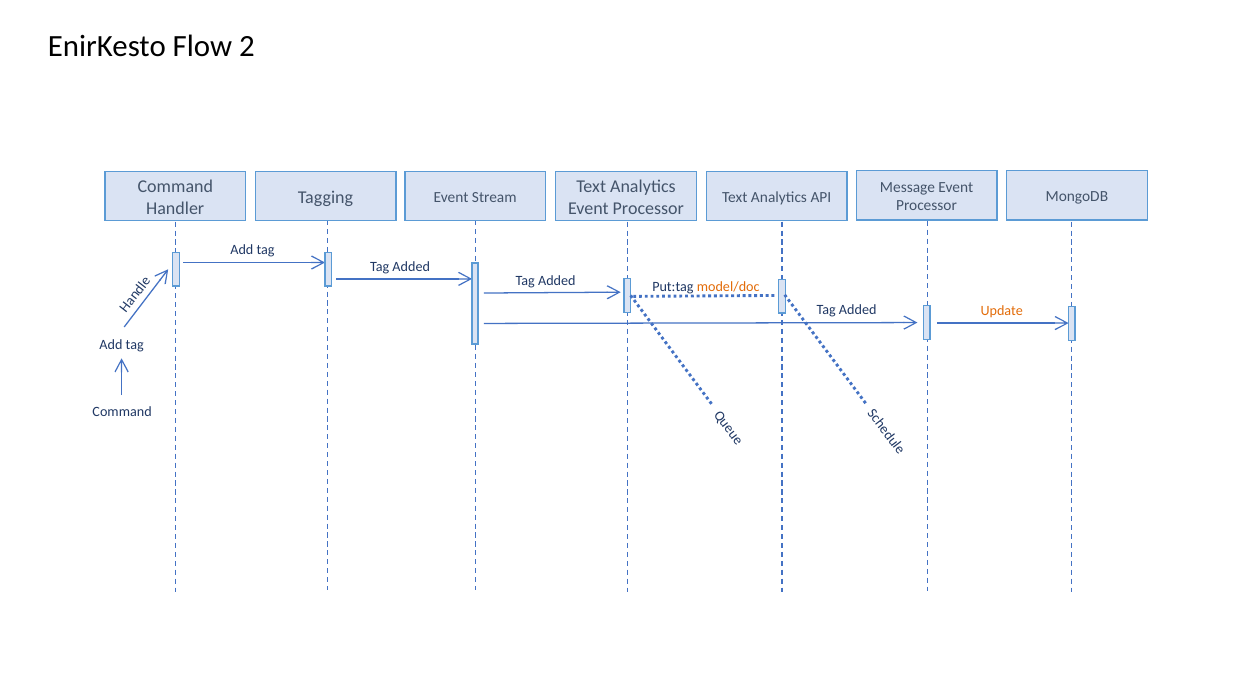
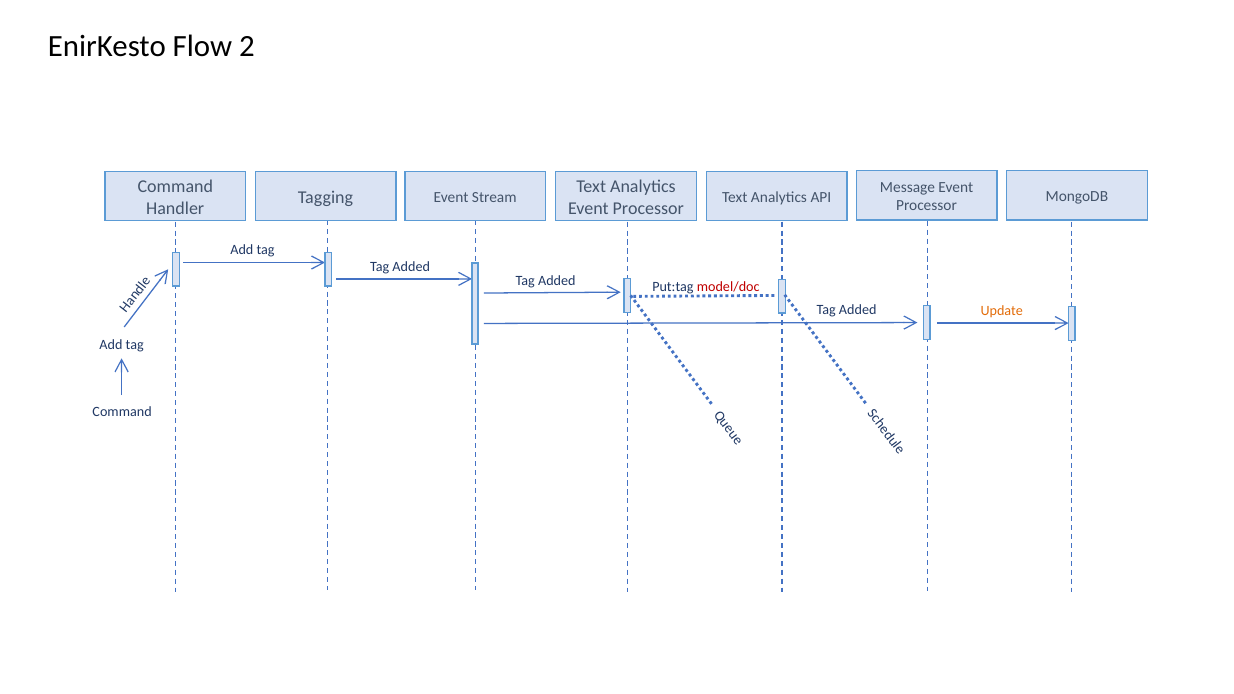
model/doc colour: orange -> red
